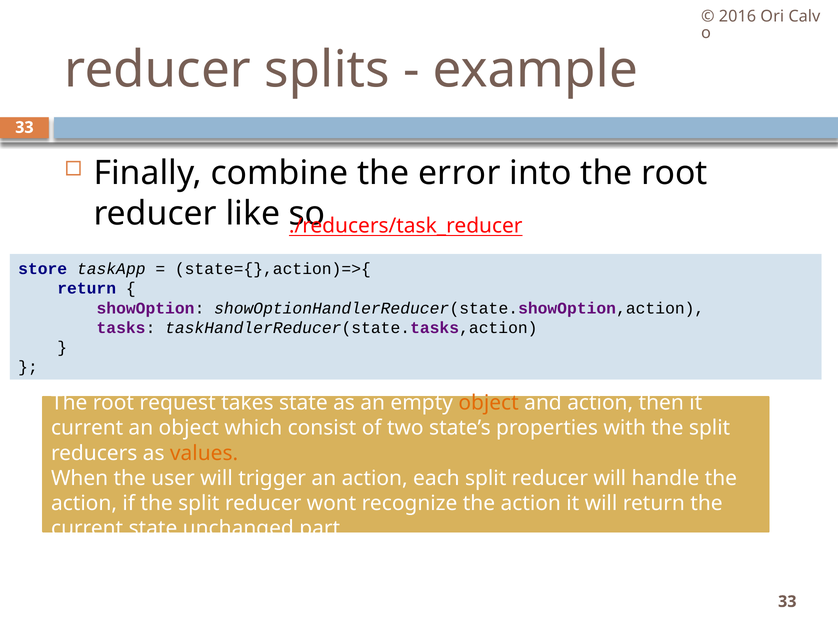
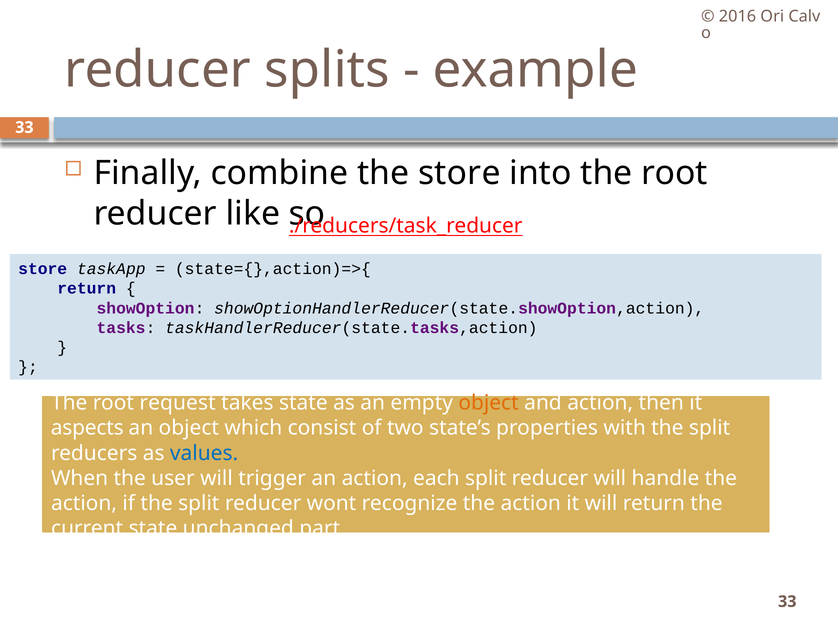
the error: error -> store
current at (87, 428): current -> aspects
values colour: orange -> blue
